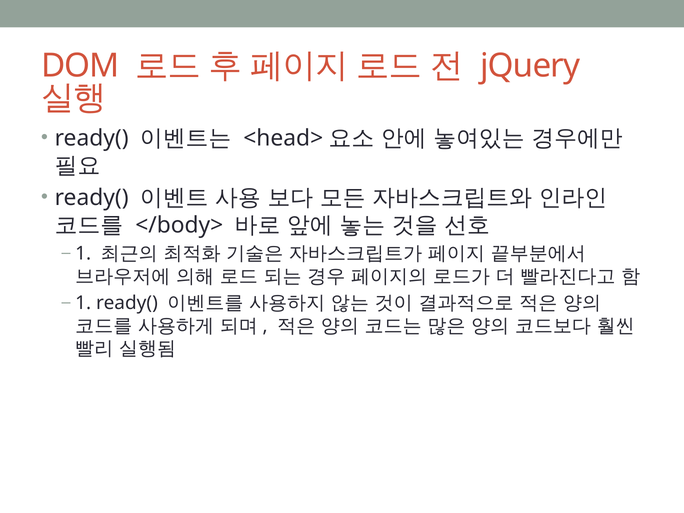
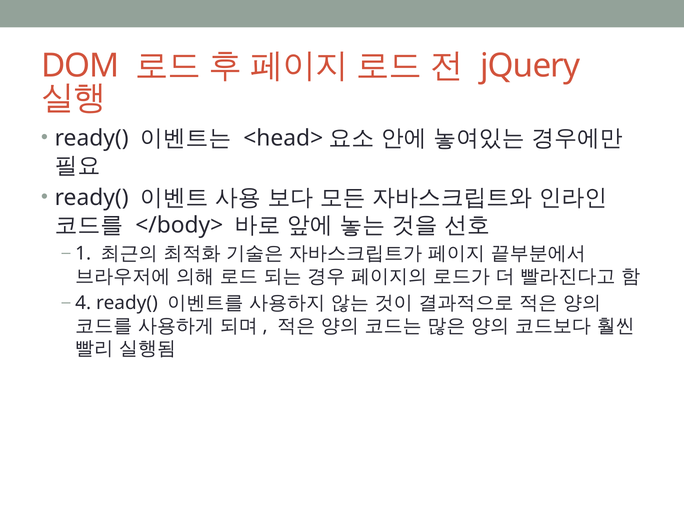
1 at (83, 303): 1 -> 4
